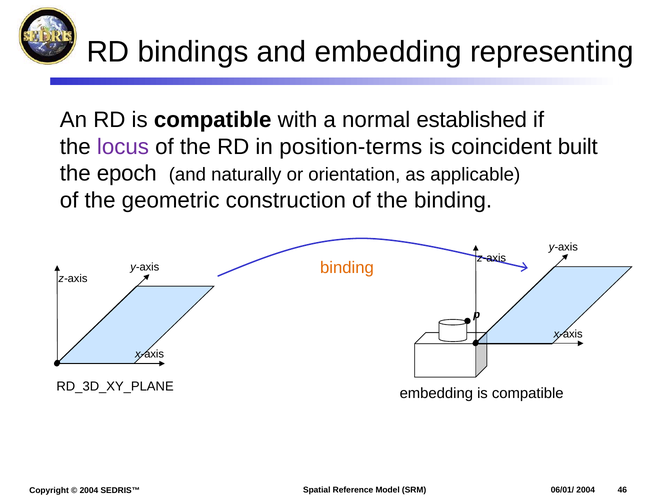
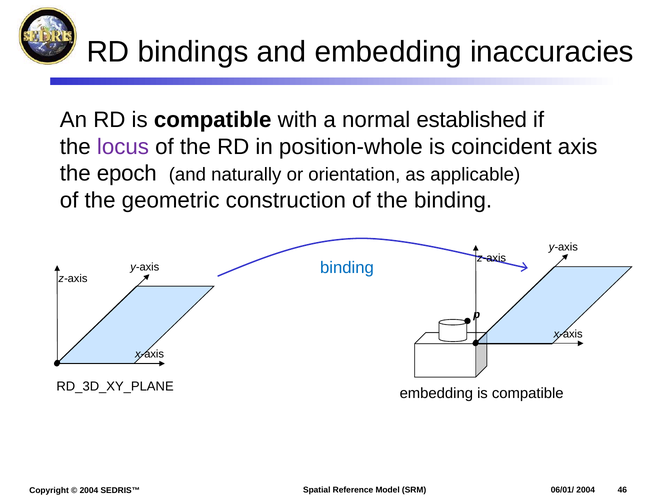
representing: representing -> inaccuracies
position-terms: position-terms -> position-whole
built: built -> axis
binding at (347, 267) colour: orange -> blue
